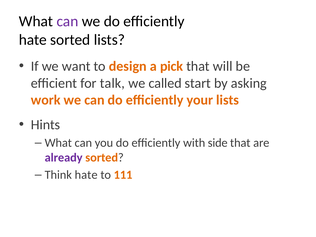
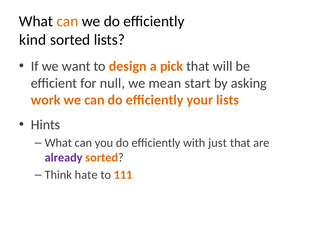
can at (67, 21) colour: purple -> orange
hate at (33, 40): hate -> kind
talk: talk -> null
called: called -> mean
side: side -> just
